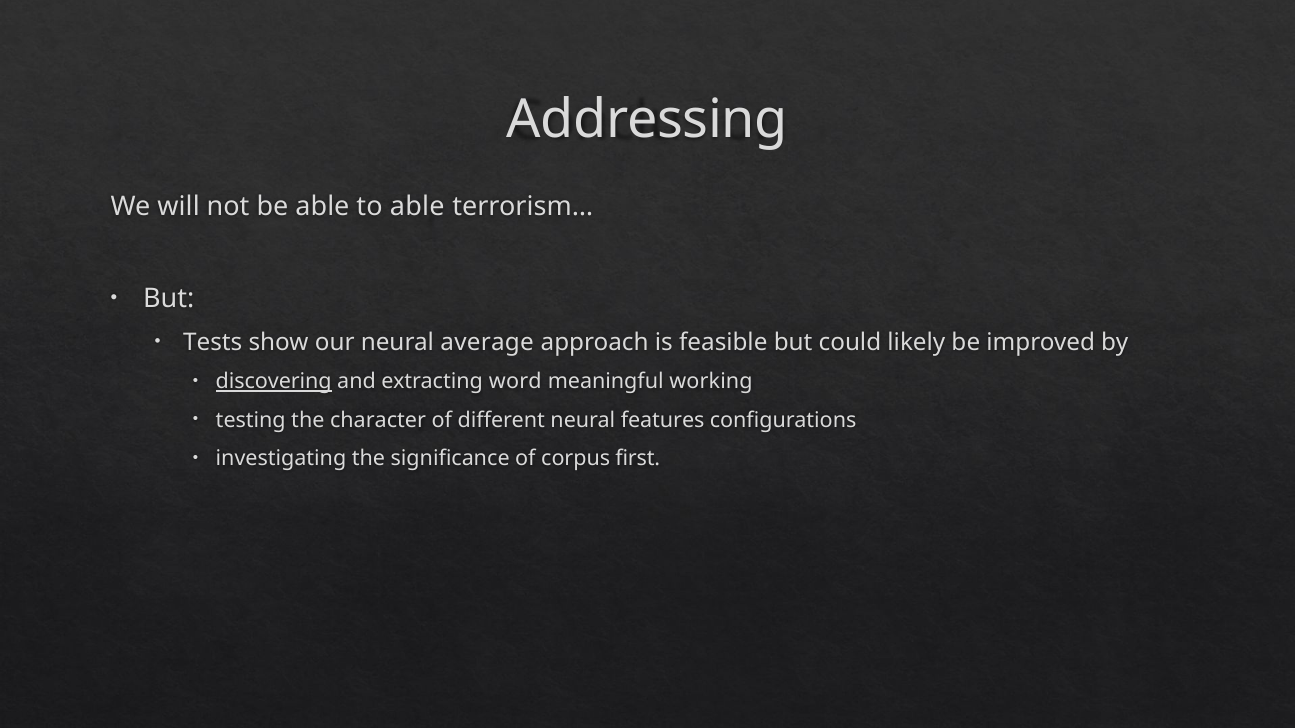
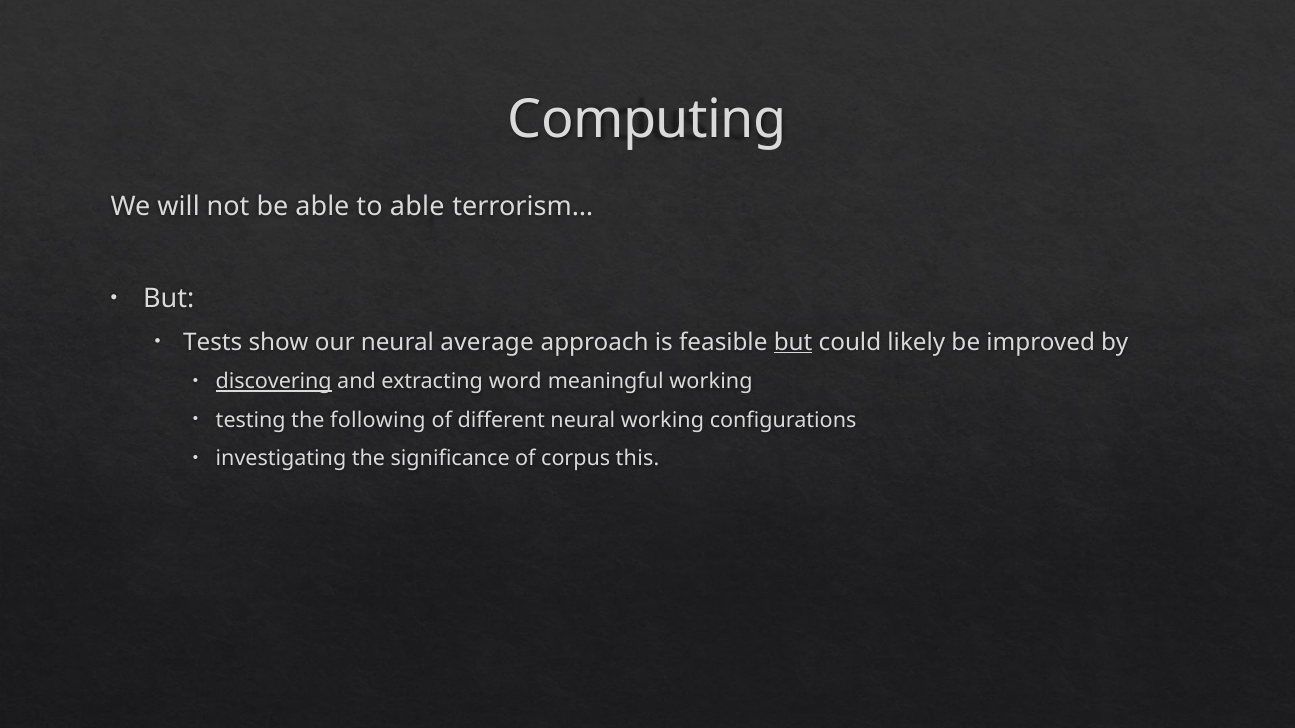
Addressing: Addressing -> Computing
but at (793, 342) underline: none -> present
character: character -> following
neural features: features -> working
first: first -> this
